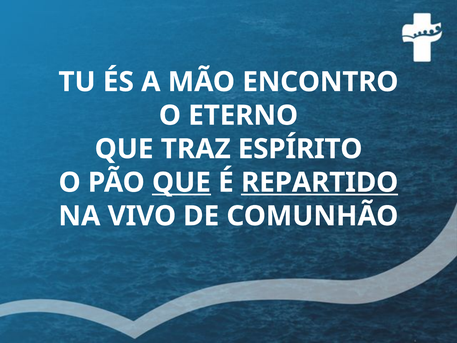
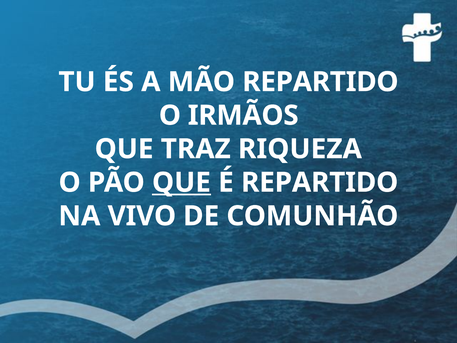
MÃO ENCONTRO: ENCONTRO -> REPARTIDO
ETERNO: ETERNO -> IRMÃOS
ESPÍRITO: ESPÍRITO -> RIQUEZA
REPARTIDO at (320, 182) underline: present -> none
